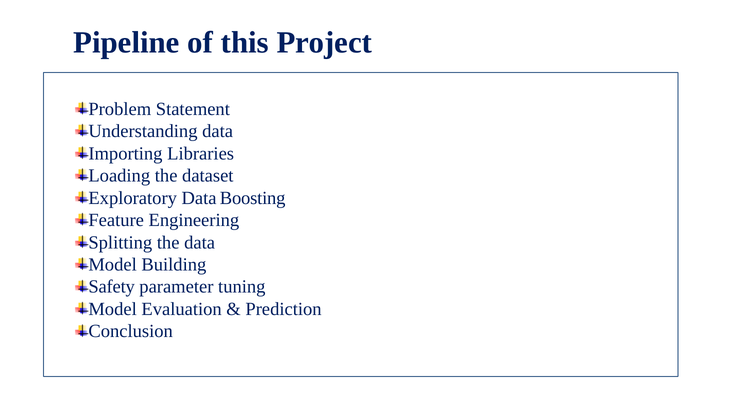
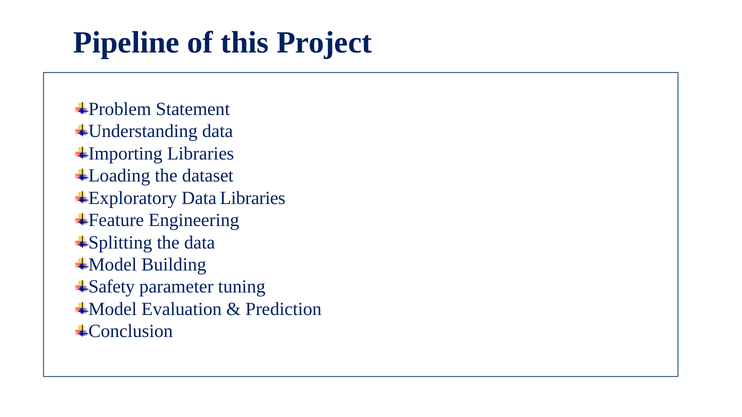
Data Boosting: Boosting -> Libraries
